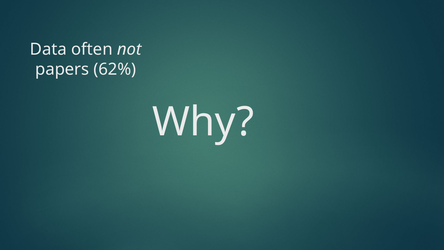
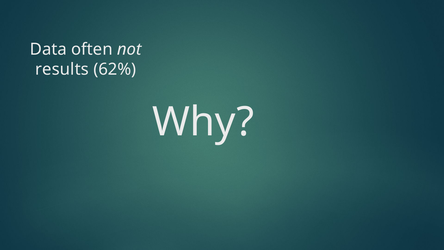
papers: papers -> results
